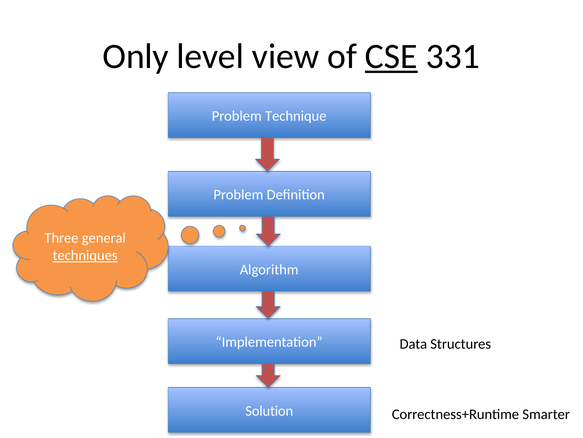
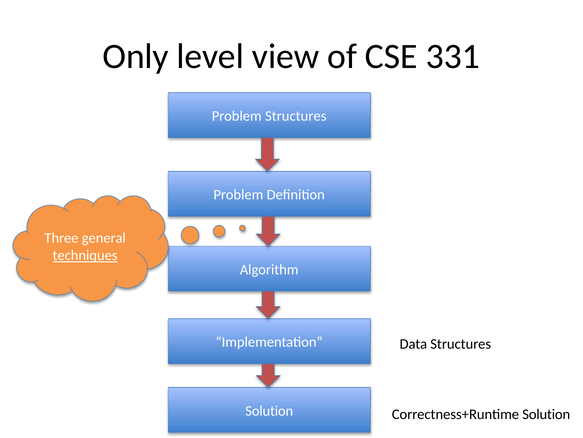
CSE underline: present -> none
Problem Technique: Technique -> Structures
Correctness+Runtime Smarter: Smarter -> Solution
